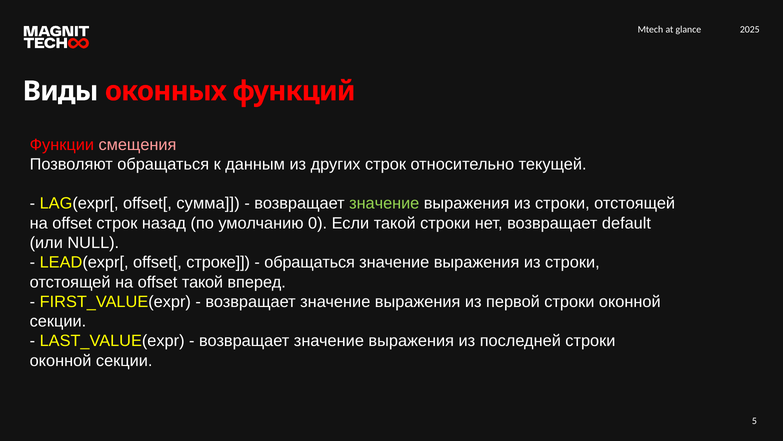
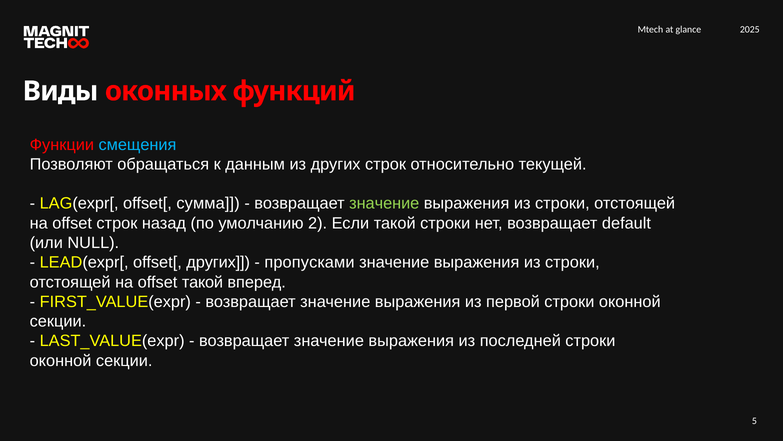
смещения colour: pink -> light blue
0: 0 -> 2
offset[ строке: строке -> других
обращаться at (310, 262): обращаться -> пропусками
